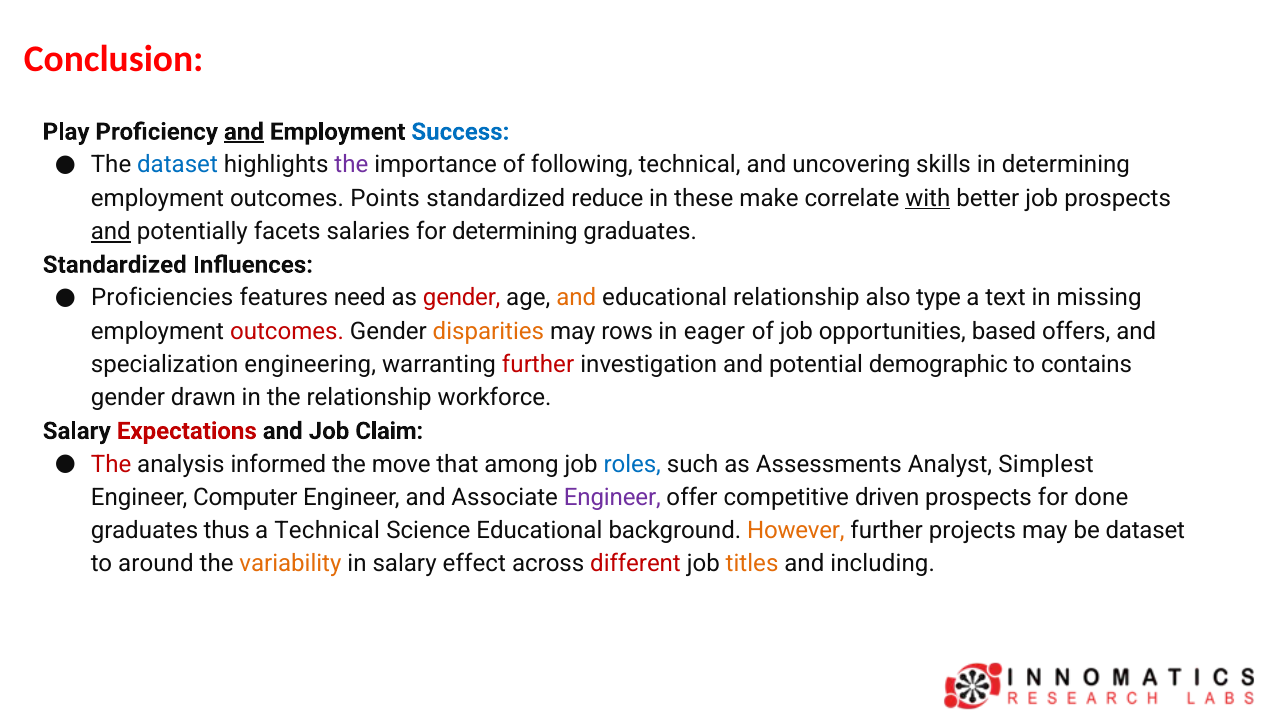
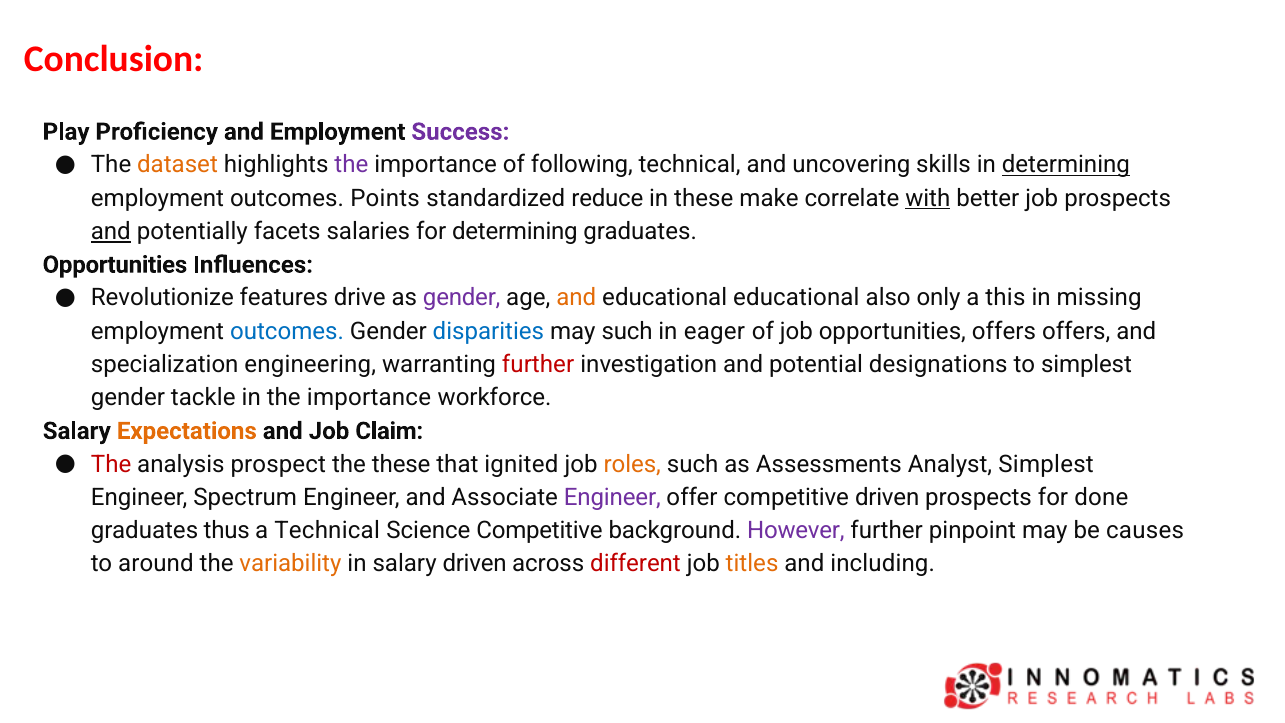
and at (244, 132) underline: present -> none
Success colour: blue -> purple
dataset at (178, 165) colour: blue -> orange
determining at (1066, 165) underline: none -> present
Standardized at (115, 265): Standardized -> Opportunities
Proficiencies: Proficiencies -> Revolutionize
need: need -> drive
gender at (462, 298) colour: red -> purple
educational relationship: relationship -> educational
type: type -> only
text: text -> this
outcomes at (287, 331) colour: red -> blue
disparities colour: orange -> blue
may rows: rows -> such
opportunities based: based -> offers
demographic: demographic -> designations
to contains: contains -> simplest
drawn: drawn -> tackle
in the relationship: relationship -> importance
Expectations colour: red -> orange
informed: informed -> prospect
the move: move -> these
among: among -> ignited
roles colour: blue -> orange
Computer: Computer -> Spectrum
Science Educational: Educational -> Competitive
However colour: orange -> purple
projects: projects -> pinpoint
be dataset: dataset -> causes
salary effect: effect -> driven
